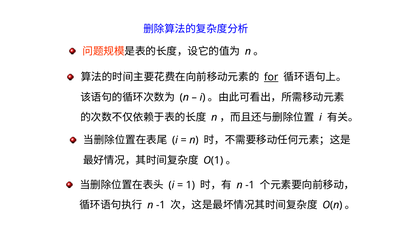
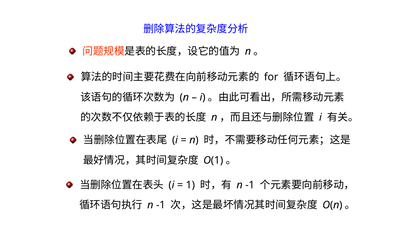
for underline: present -> none
